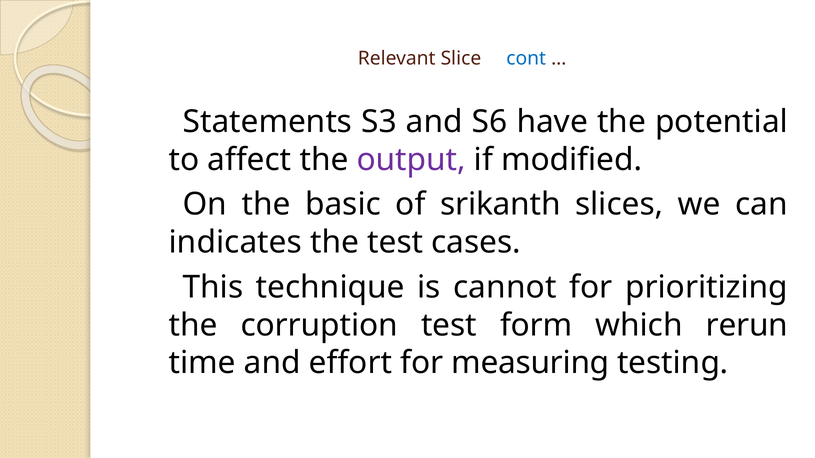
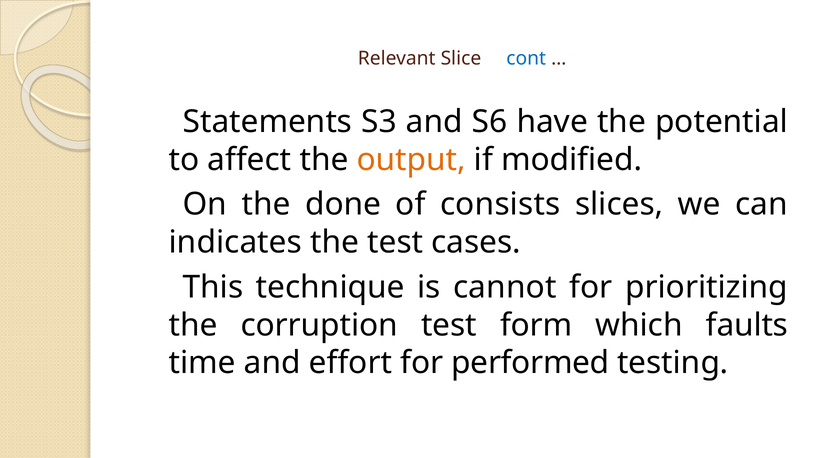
output colour: purple -> orange
basic: basic -> done
srikanth: srikanth -> consists
rerun: rerun -> faults
measuring: measuring -> performed
